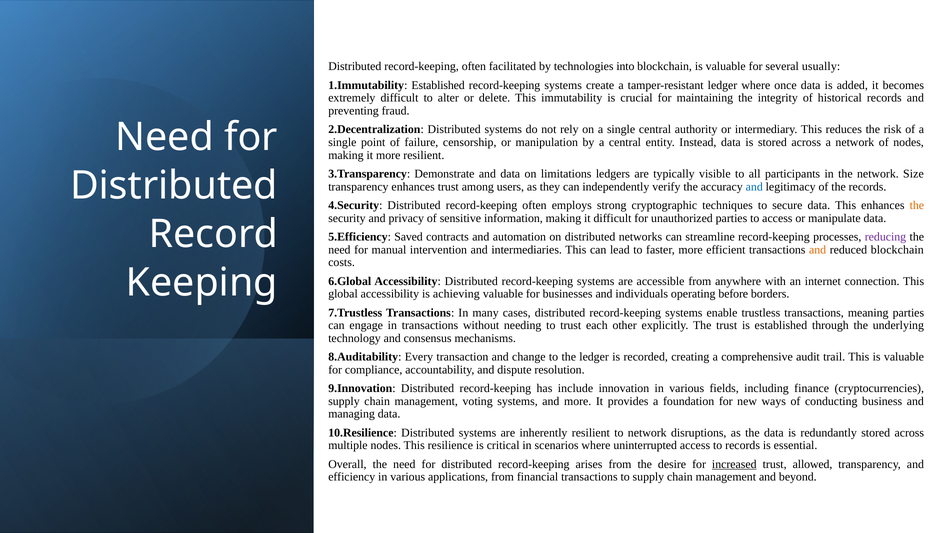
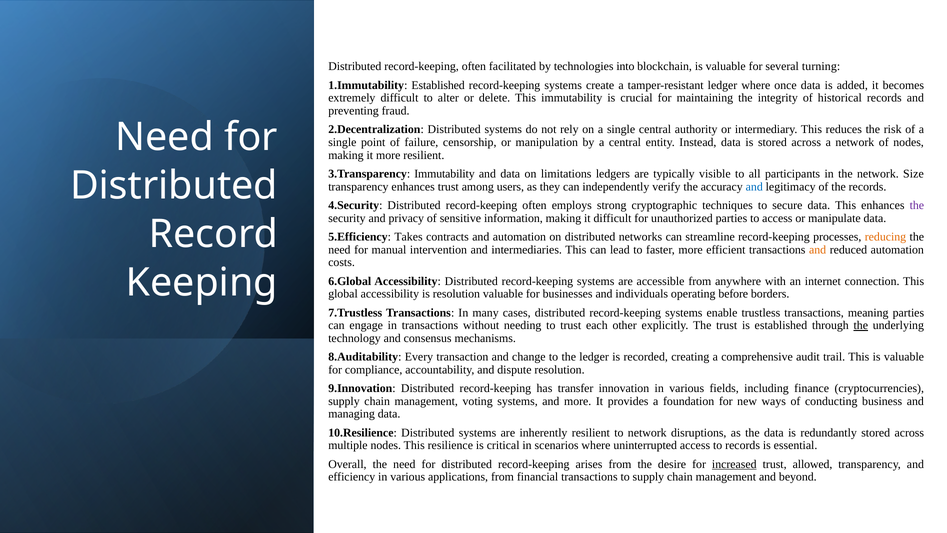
usually: usually -> turning
Demonstrate at (444, 174): Demonstrate -> Immutability
the at (917, 205) colour: orange -> purple
Saved: Saved -> Takes
reducing colour: purple -> orange
reduced blockchain: blockchain -> automation
is achieving: achieving -> resolution
the at (861, 325) underline: none -> present
include: include -> transfer
